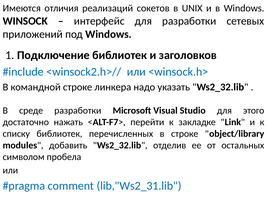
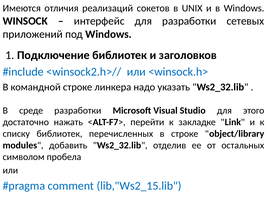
lib,"Ws2_31.lib: lib,"Ws2_31.lib -> lib,"Ws2_15.lib
